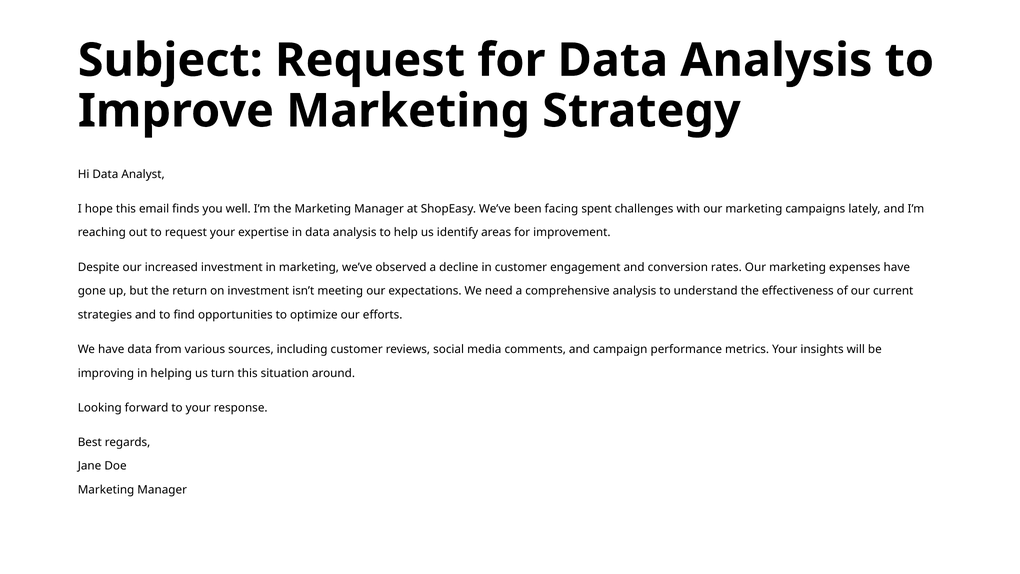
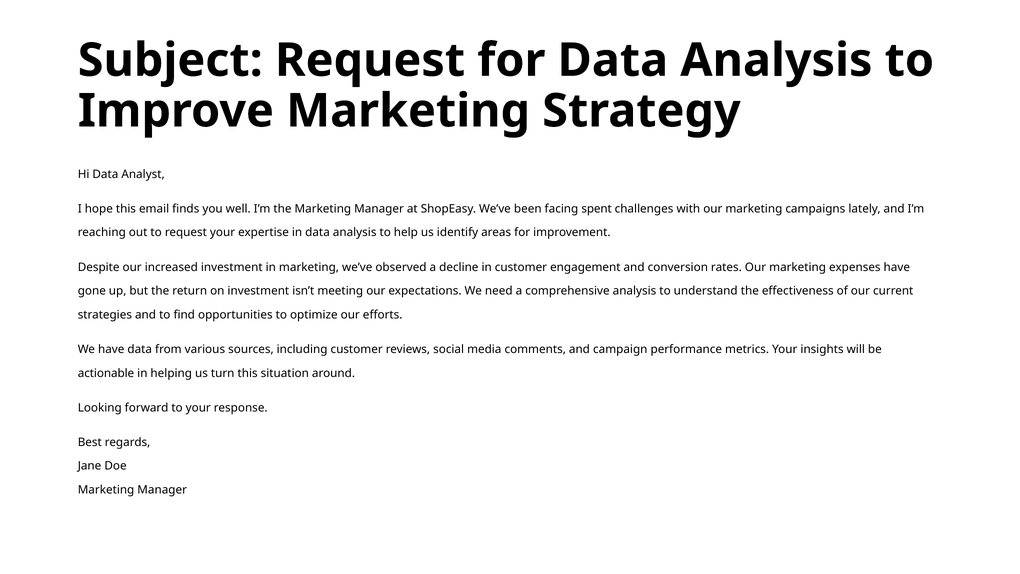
improving: improving -> actionable
